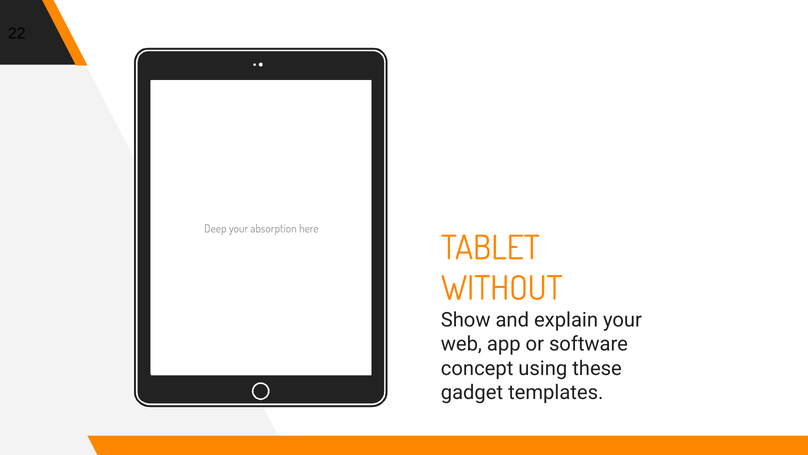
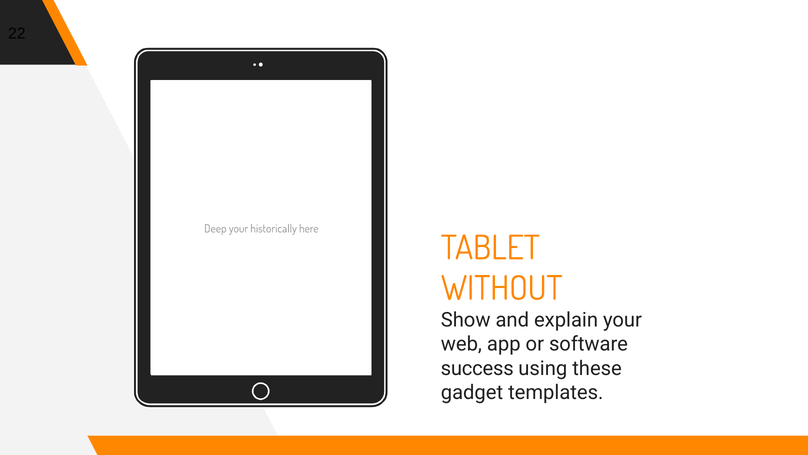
absorption: absorption -> historically
concept: concept -> success
